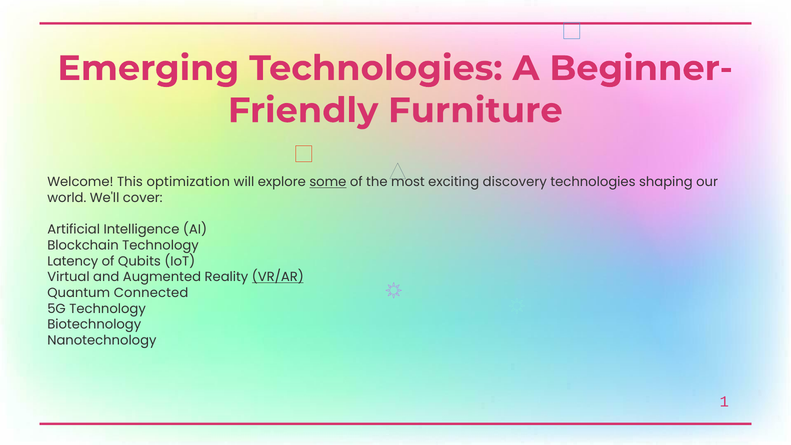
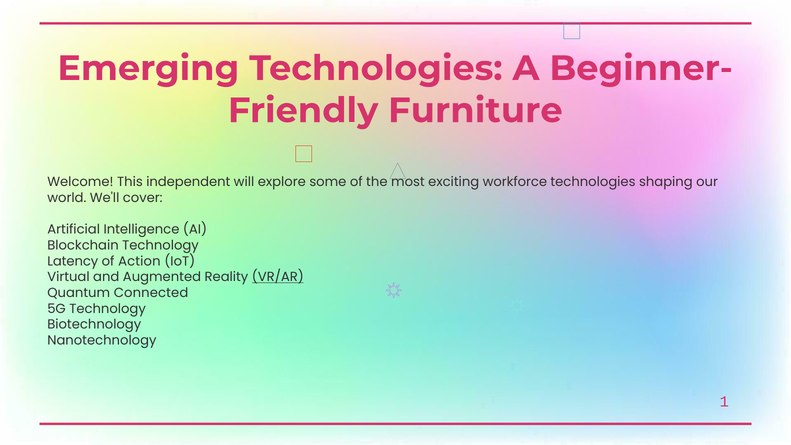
optimization: optimization -> independent
some underline: present -> none
discovery: discovery -> workforce
Qubits: Qubits -> Action
